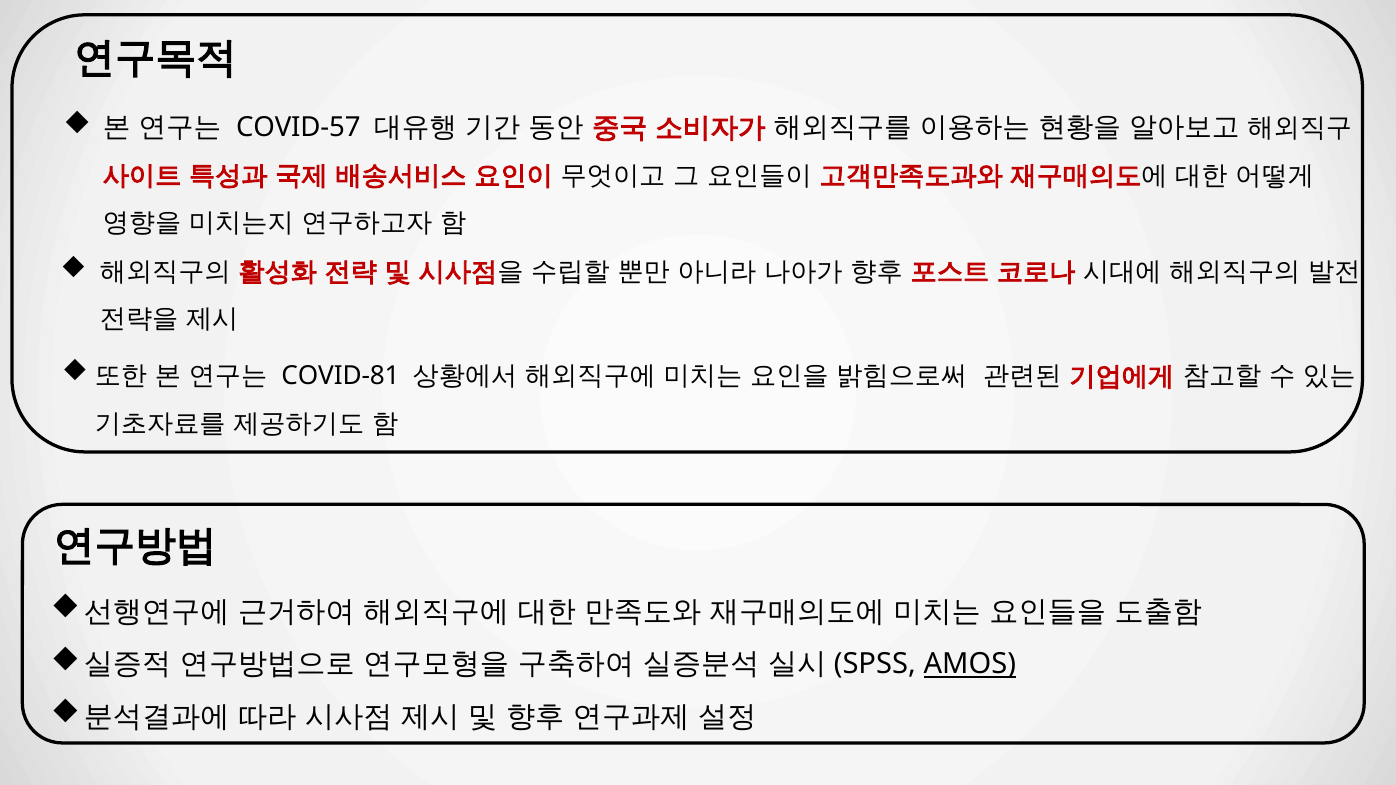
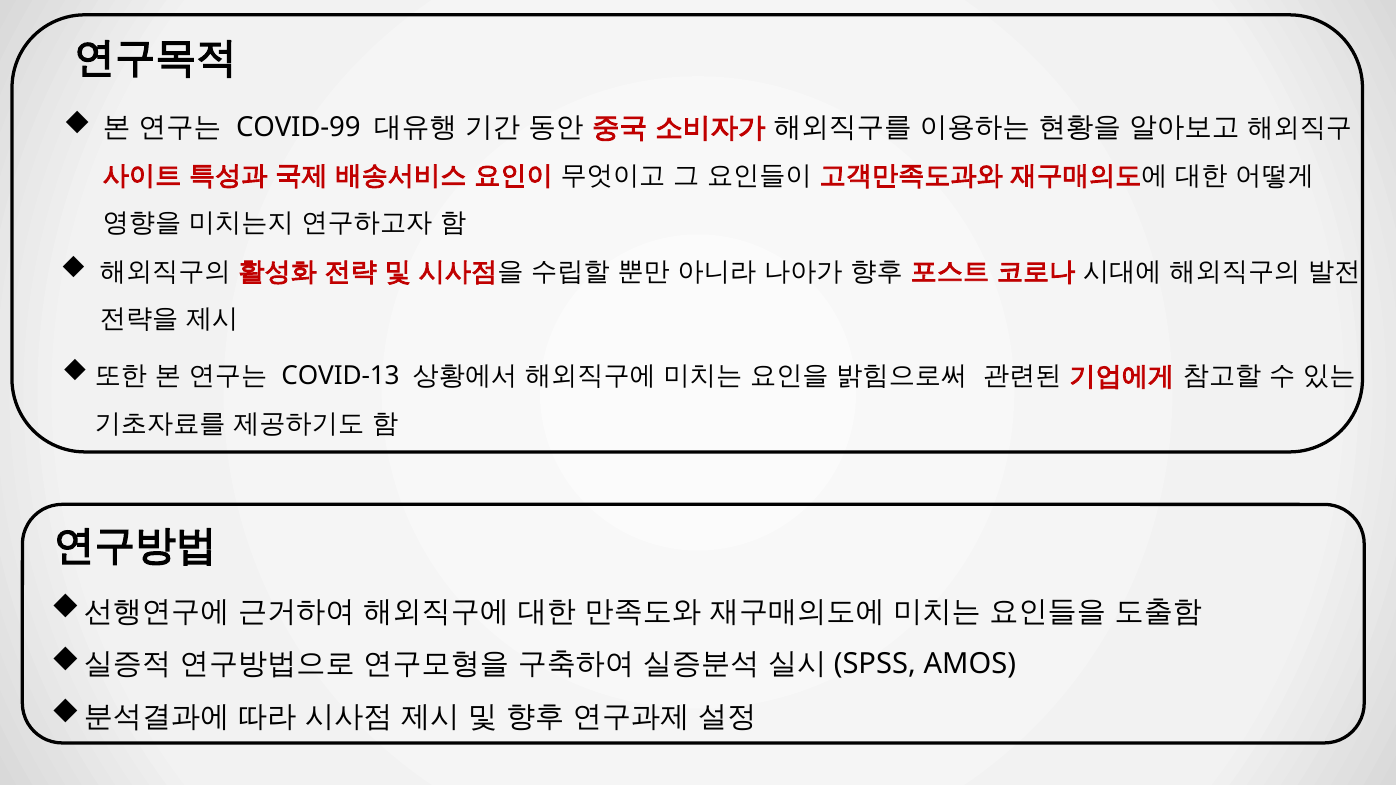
COVID-57: COVID-57 -> COVID-99
COVID-81: COVID-81 -> COVID-13
AMOS underline: present -> none
